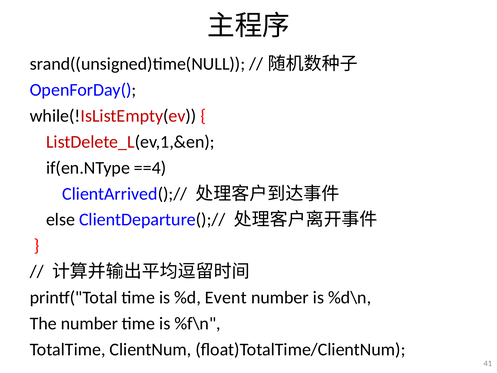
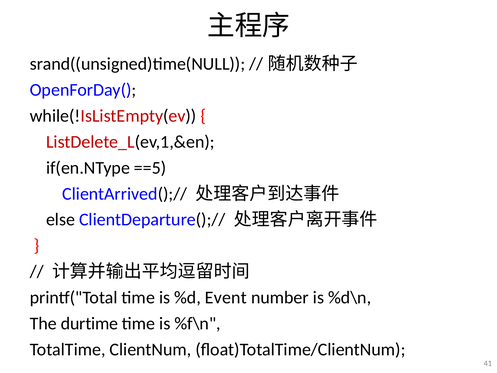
==4: ==4 -> ==5
The number: number -> durtime
